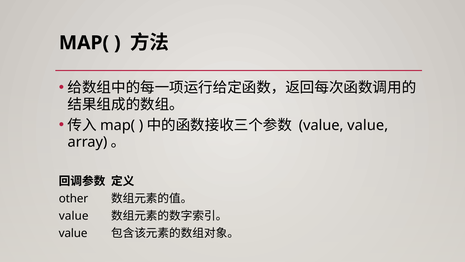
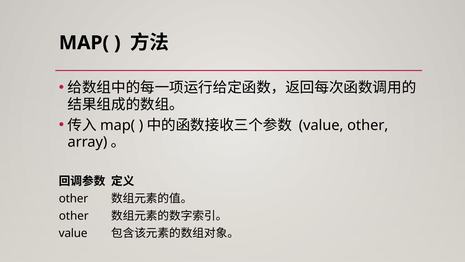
value value: value -> other
value at (74, 216): value -> other
